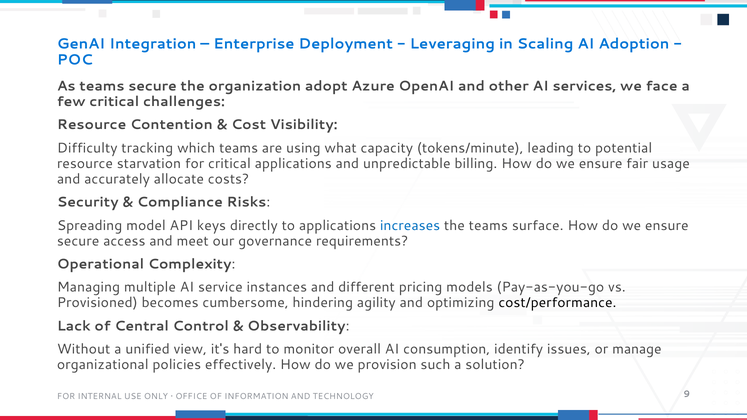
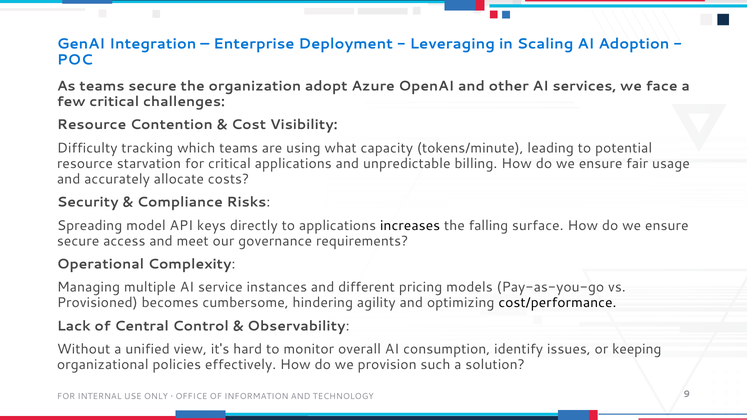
increases colour: blue -> black
the teams: teams -> falling
manage: manage -> keeping
